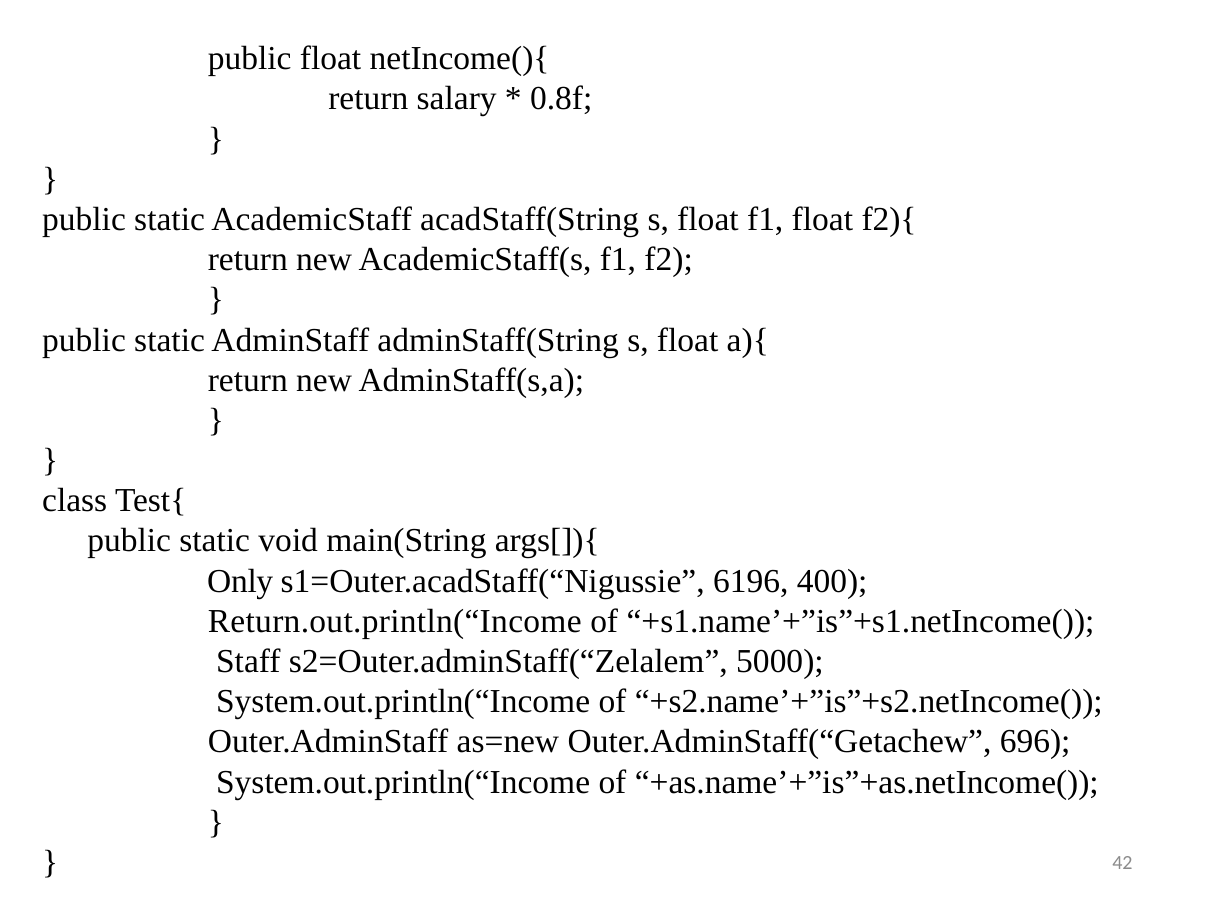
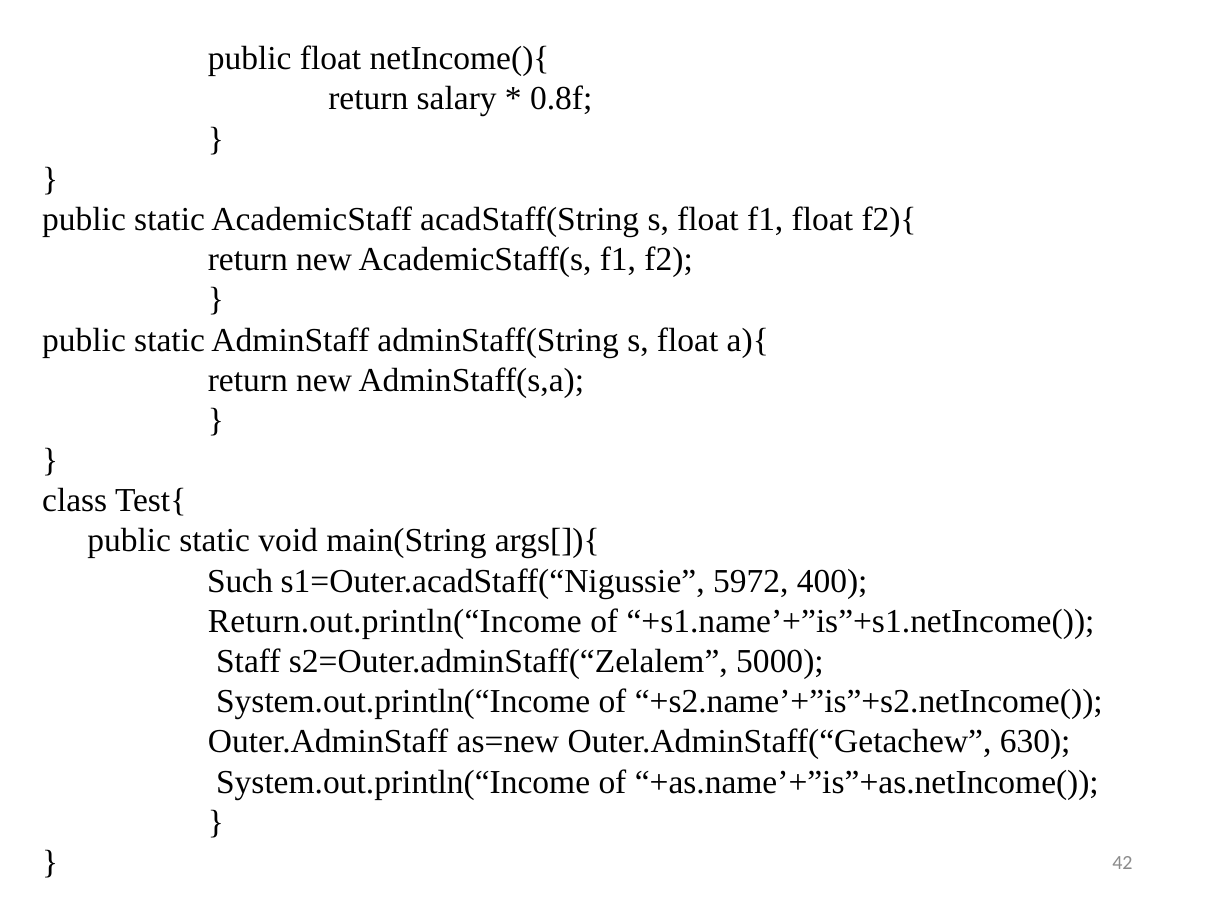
Only: Only -> Such
6196: 6196 -> 5972
696: 696 -> 630
